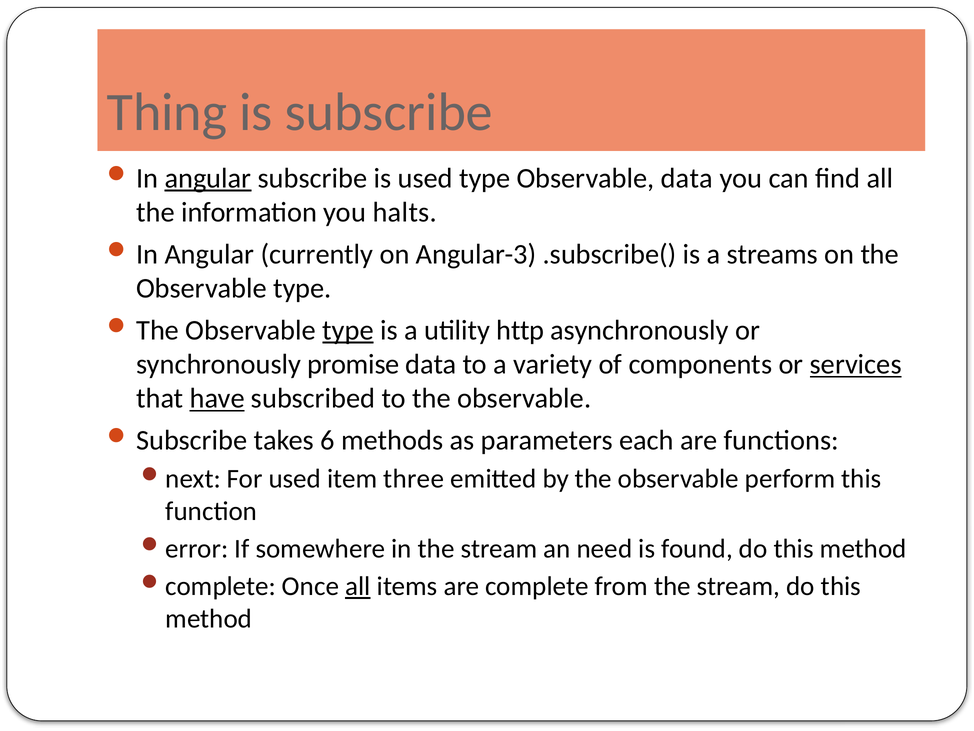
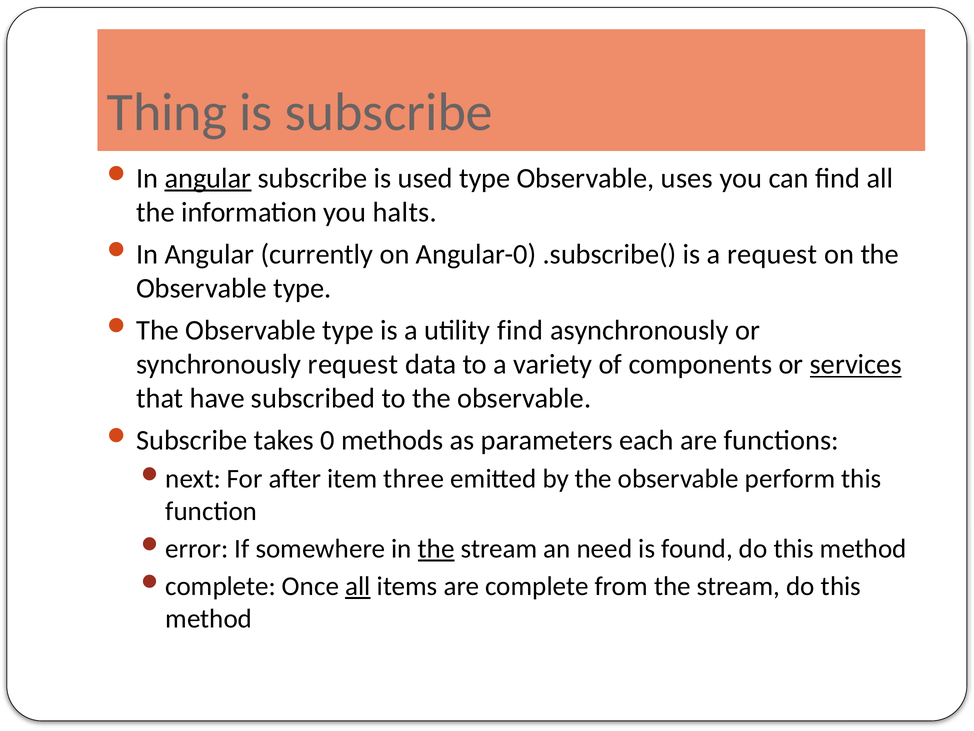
Observable data: data -> uses
Angular-3: Angular-3 -> Angular-0
a streams: streams -> request
type at (348, 330) underline: present -> none
utility http: http -> find
synchronously promise: promise -> request
have underline: present -> none
6: 6 -> 0
For used: used -> after
the at (436, 548) underline: none -> present
